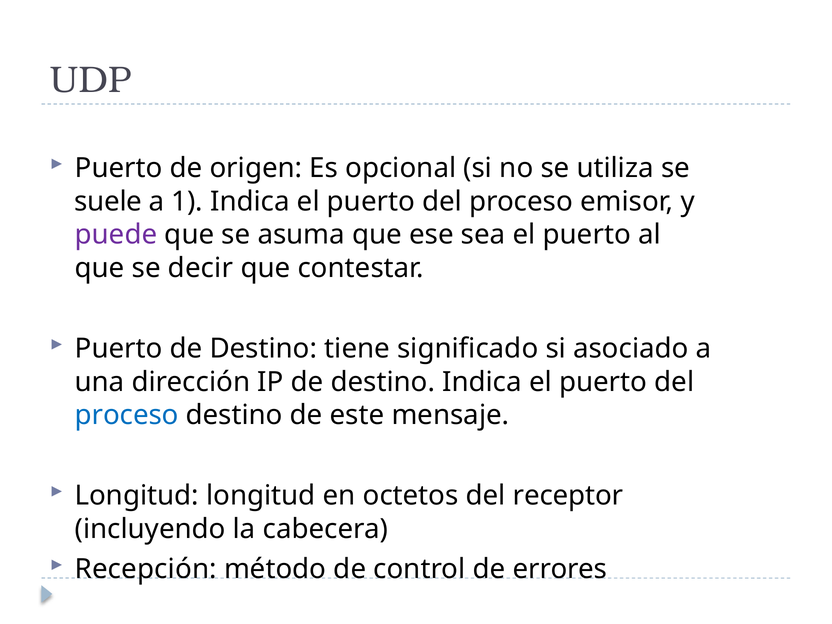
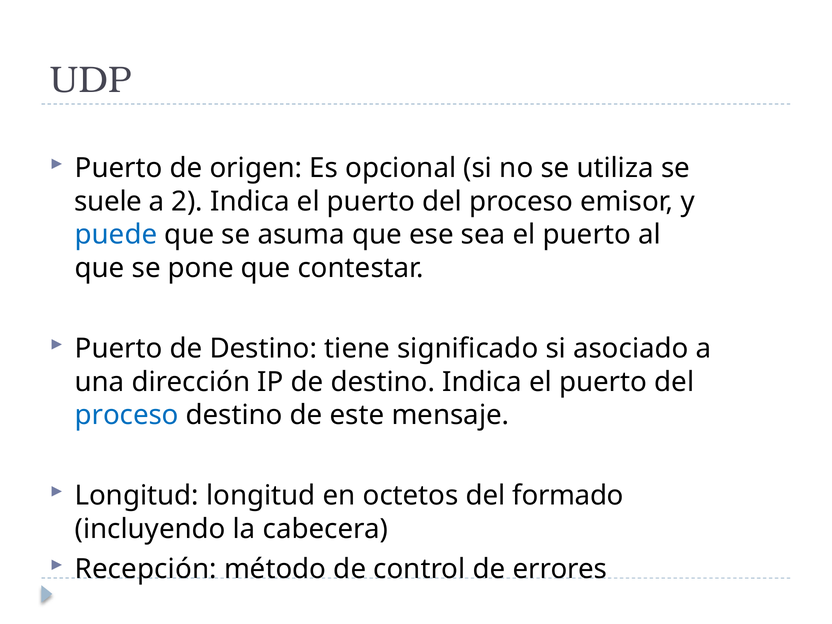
1: 1 -> 2
puede colour: purple -> blue
decir: decir -> pone
receptor: receptor -> formado
